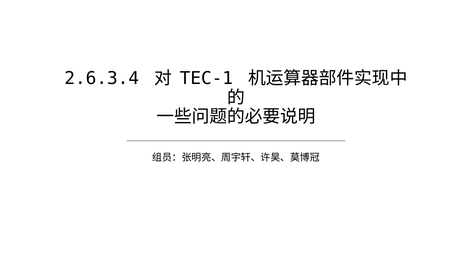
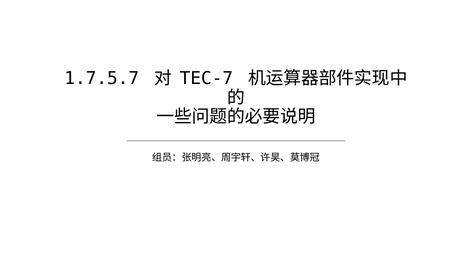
2.6.3.4: 2.6.3.4 -> 1.7.5.7
TEC-1: TEC-1 -> TEC-7
